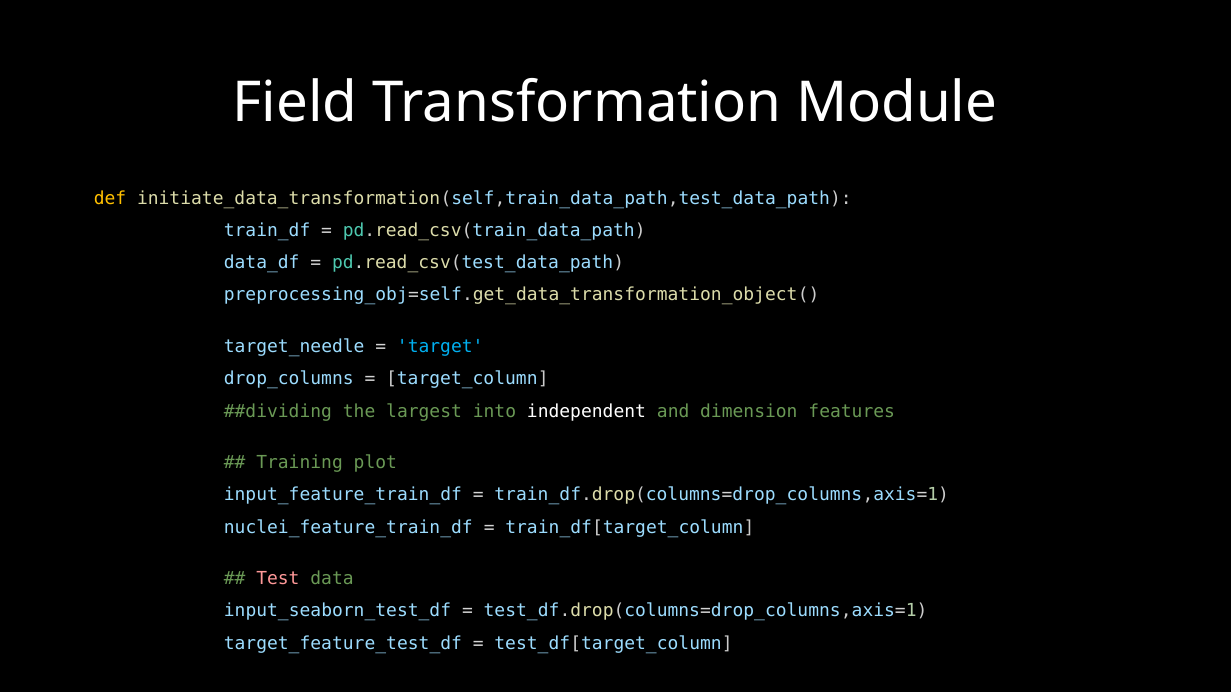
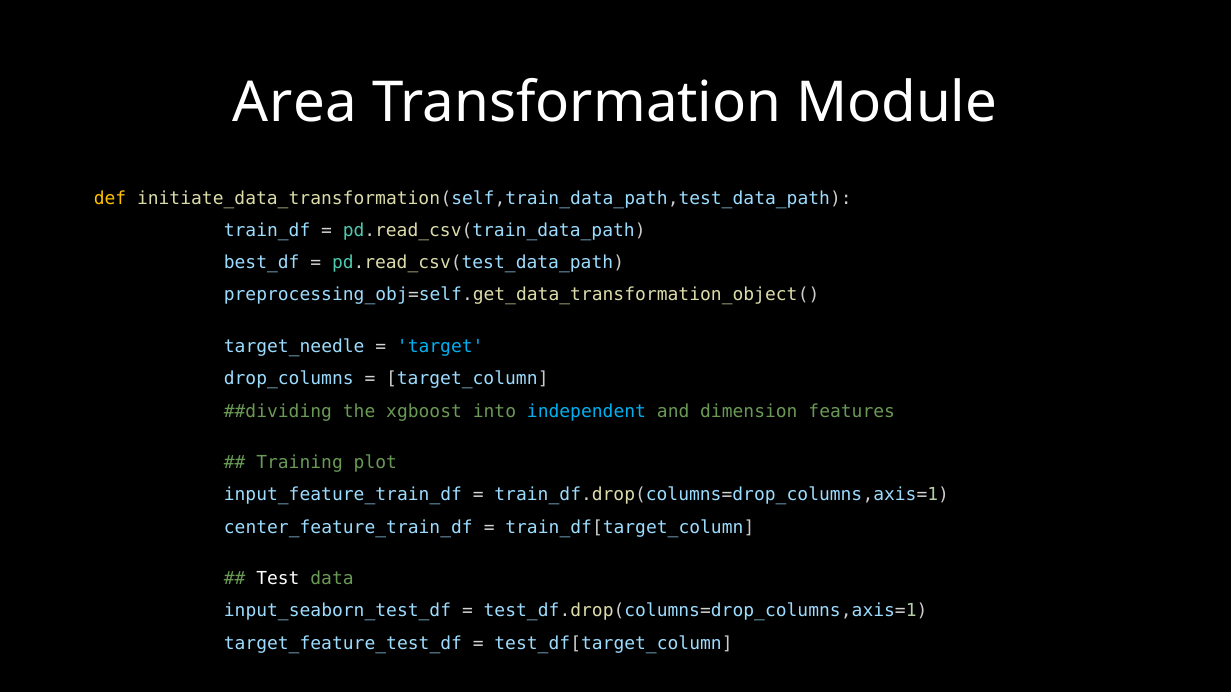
Field: Field -> Area
data_df: data_df -> best_df
largest: largest -> xgboost
independent colour: white -> light blue
nuclei_feature_train_df: nuclei_feature_train_df -> center_feature_train_df
Test colour: pink -> white
